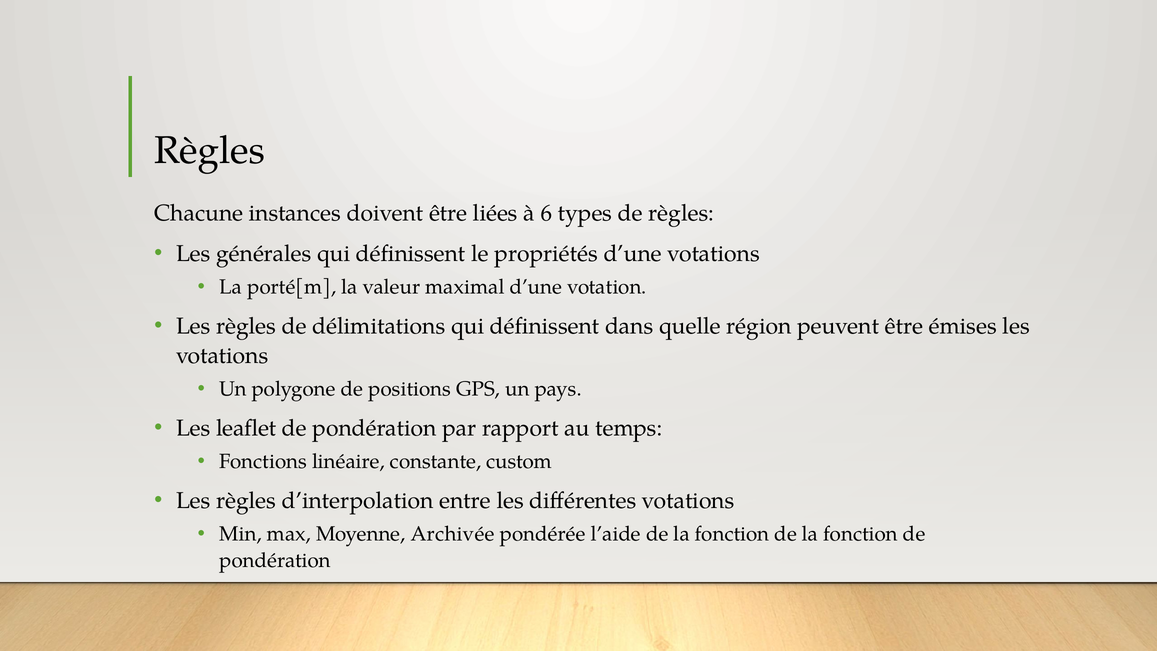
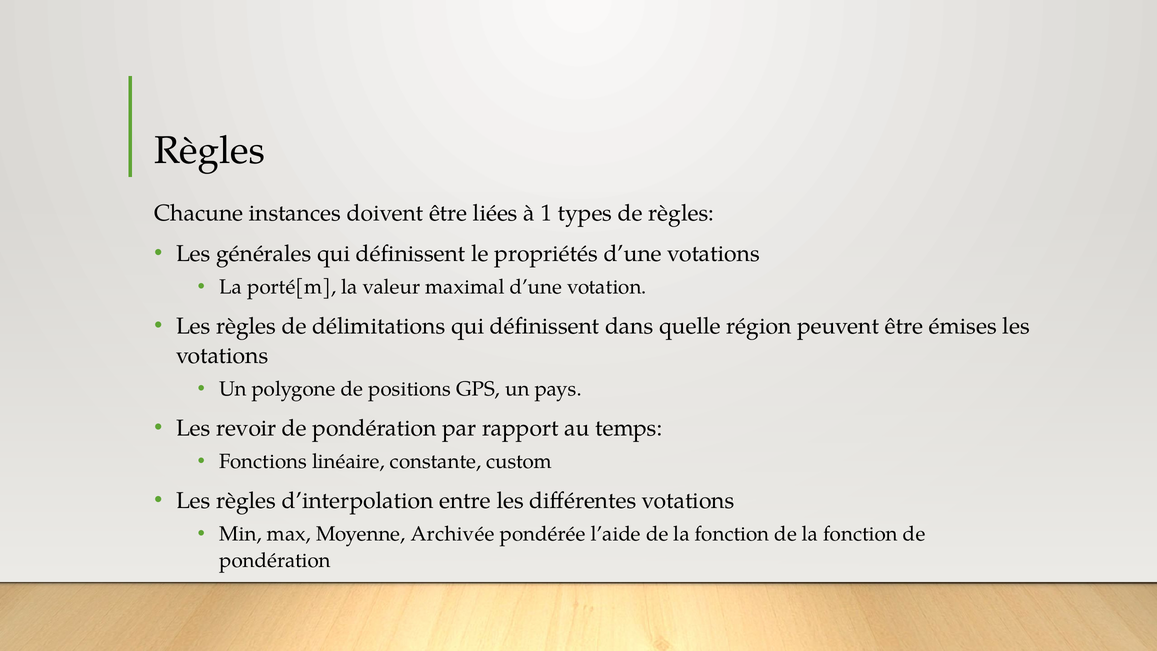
6: 6 -> 1
leaflet: leaflet -> revoir
